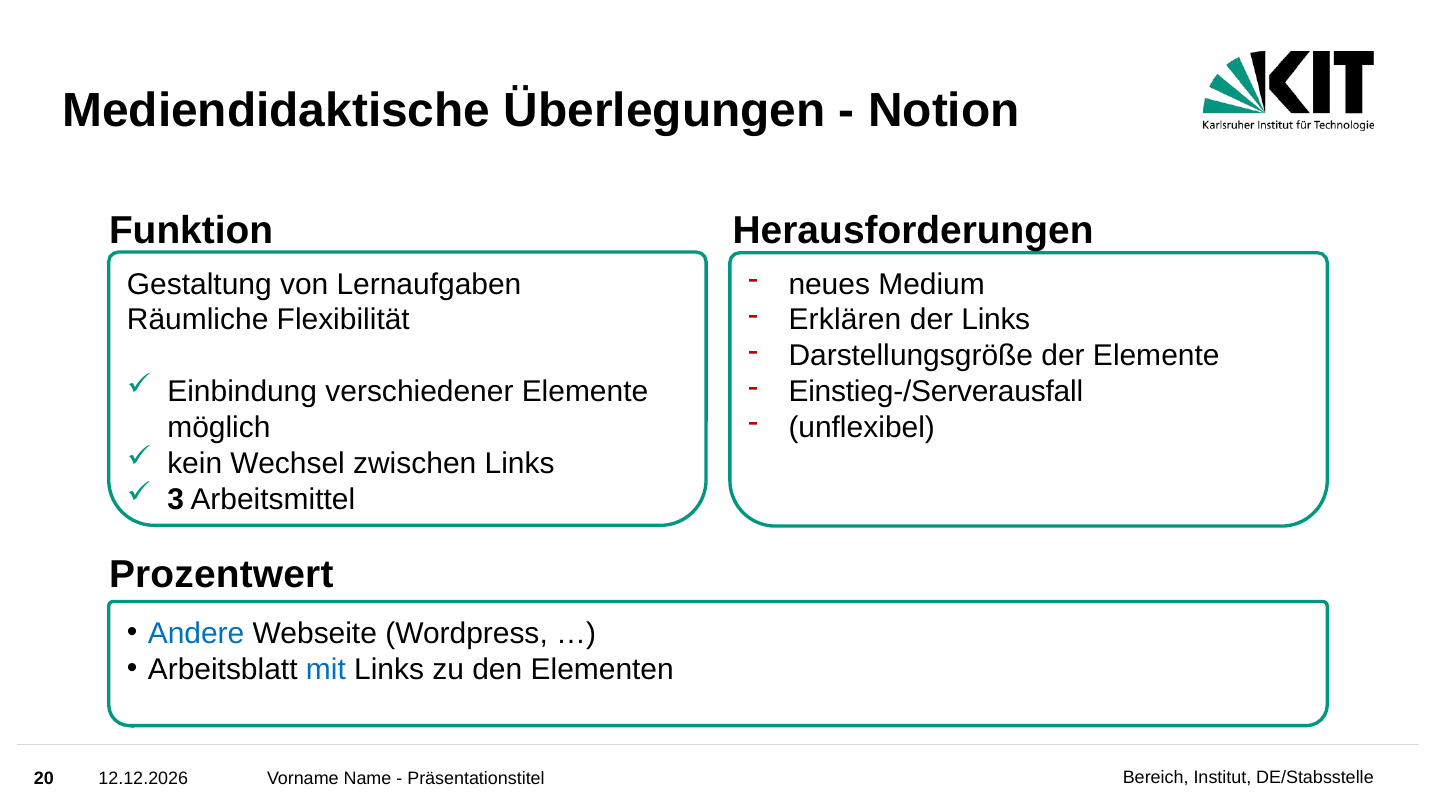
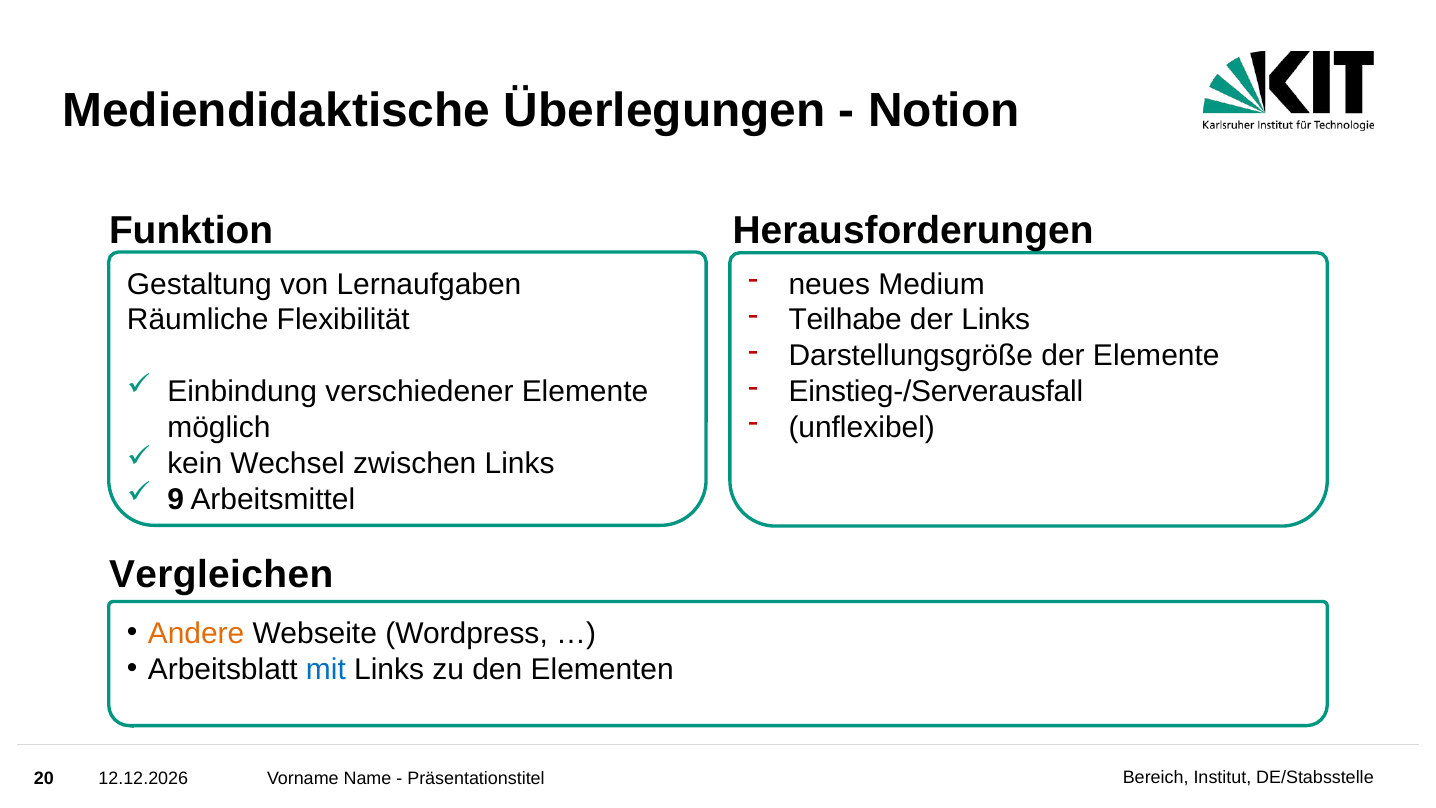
Erklären: Erklären -> Teilhabe
3: 3 -> 9
Prozentwert: Prozentwert -> Vergleichen
Andere colour: blue -> orange
